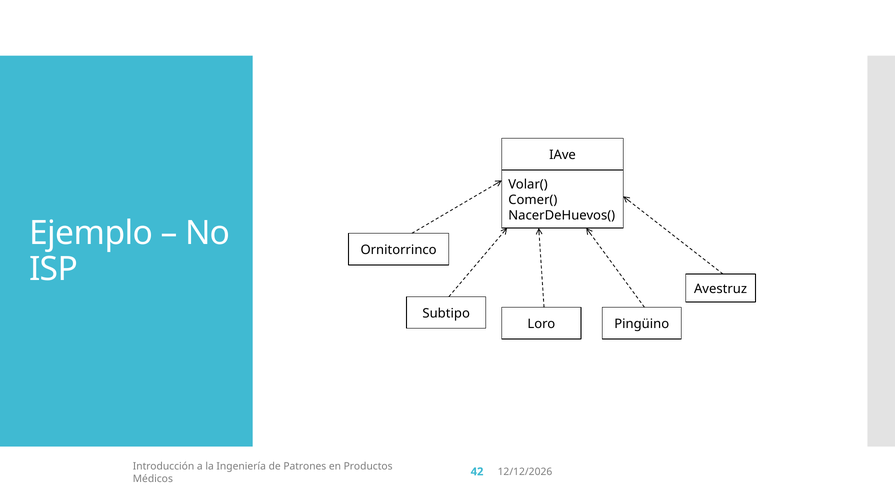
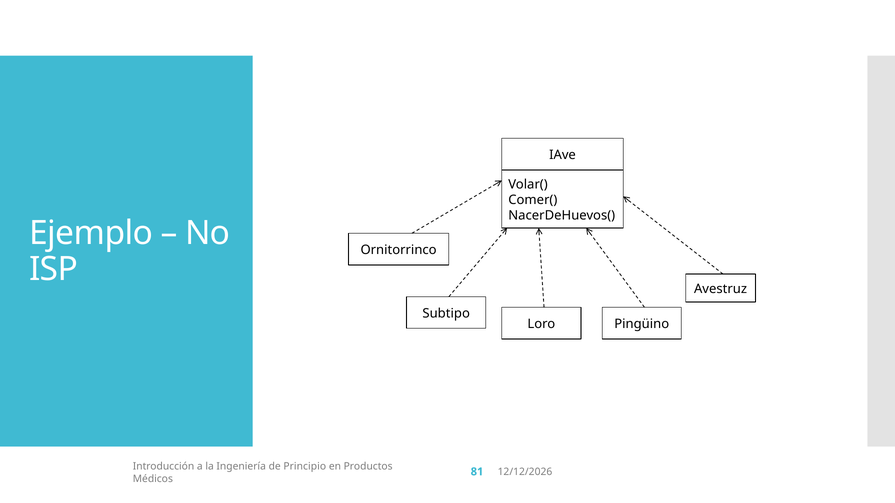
Patrones: Patrones -> Principio
42: 42 -> 81
